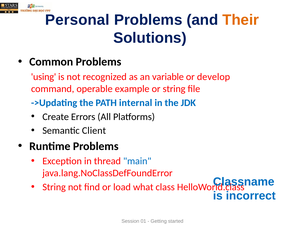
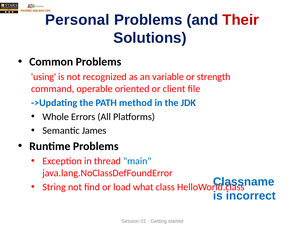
Their colour: orange -> red
develop: develop -> strength
example: example -> oriented
or string: string -> client
internal: internal -> method
Create: Create -> Whole
Client: Client -> James
